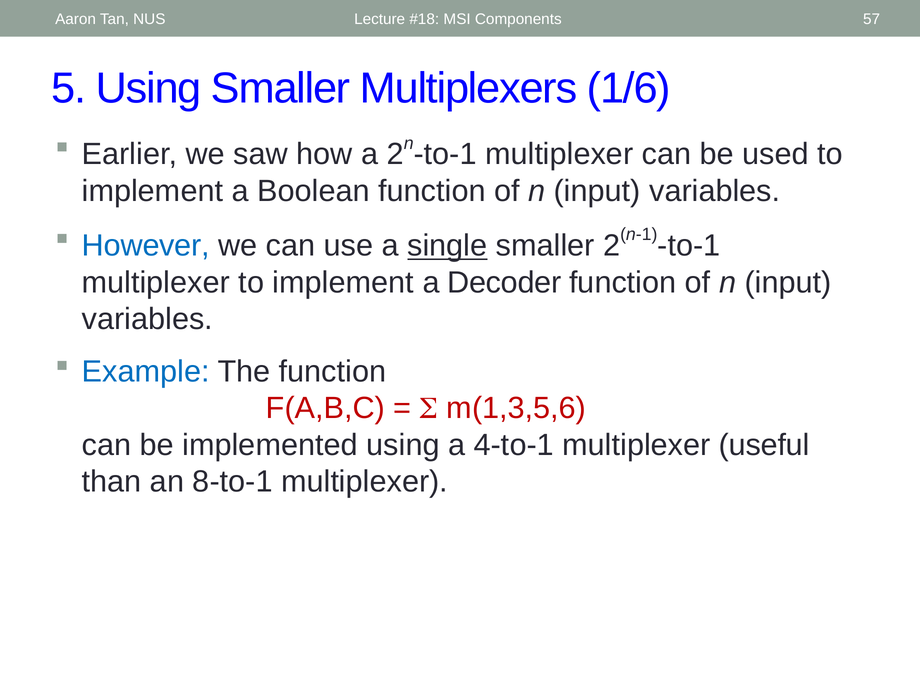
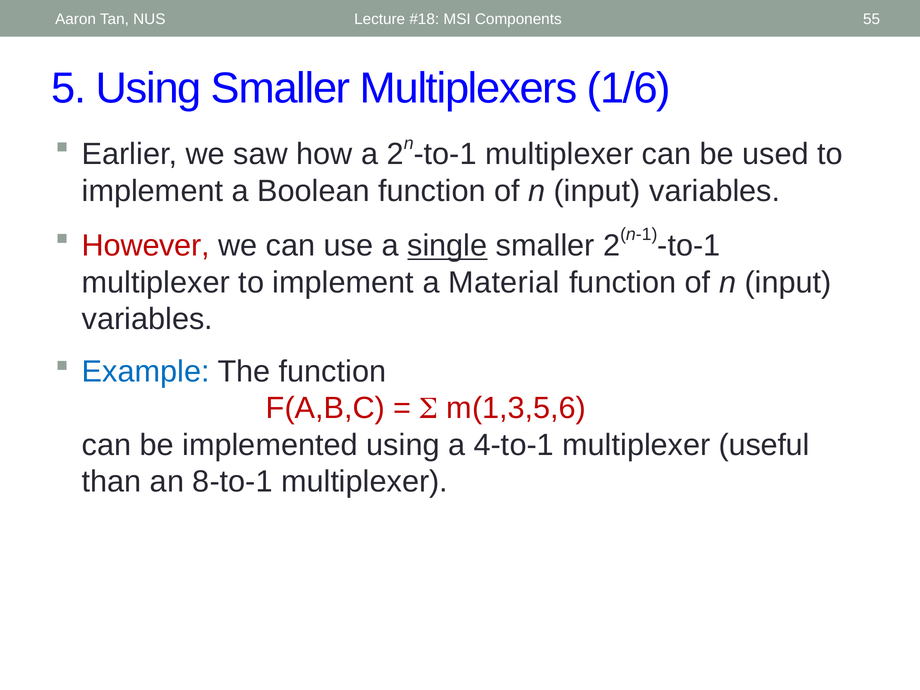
57: 57 -> 55
However colour: blue -> red
Decoder: Decoder -> Material
